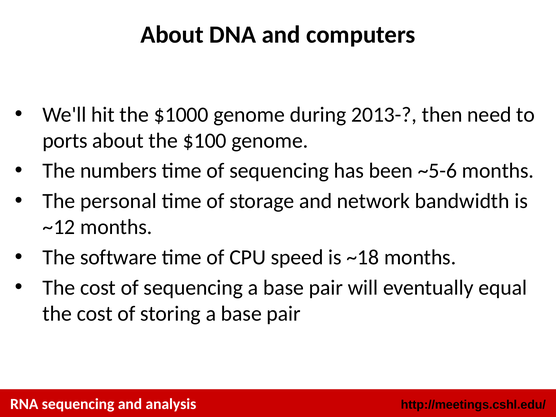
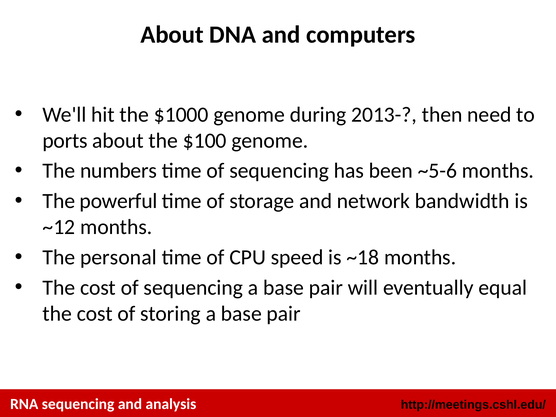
personal: personal -> powerful
software: software -> personal
